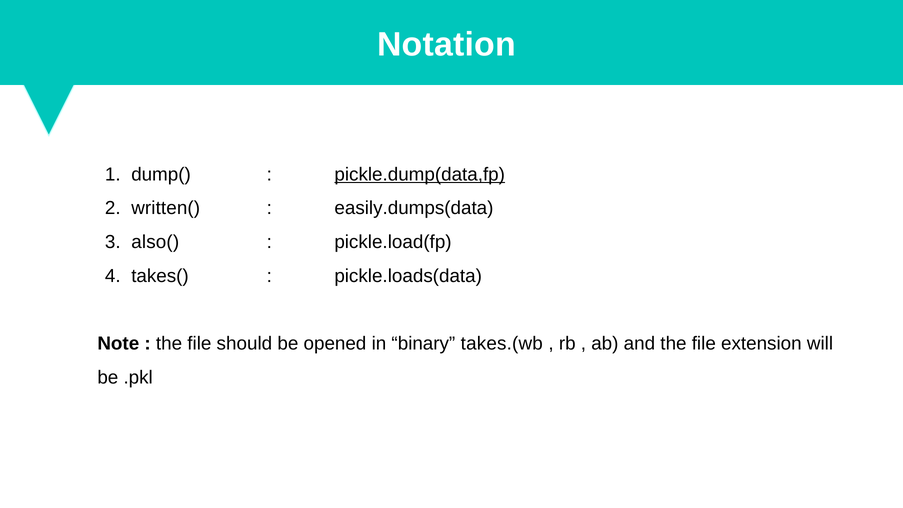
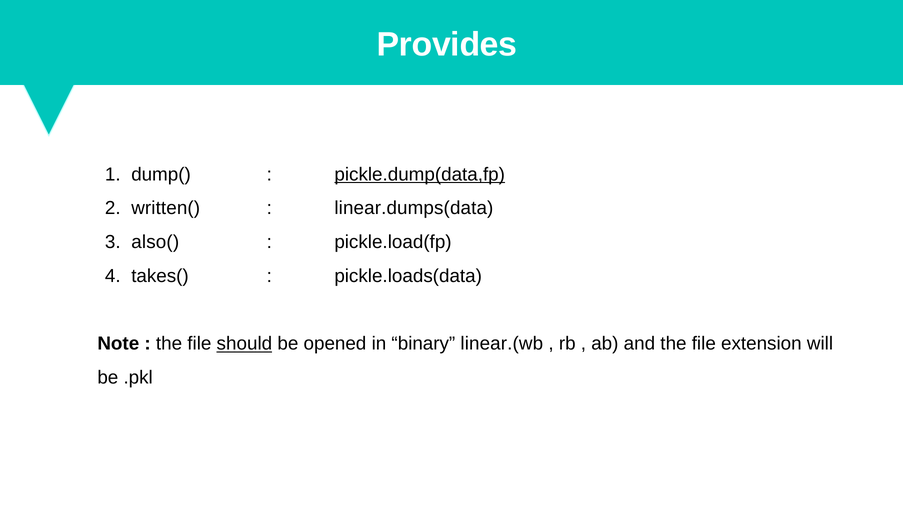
Notation: Notation -> Provides
easily.dumps(data: easily.dumps(data -> linear.dumps(data
should underline: none -> present
takes.(wb: takes.(wb -> linear.(wb
